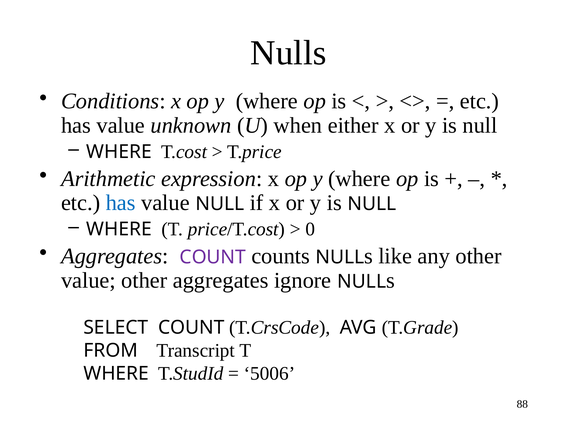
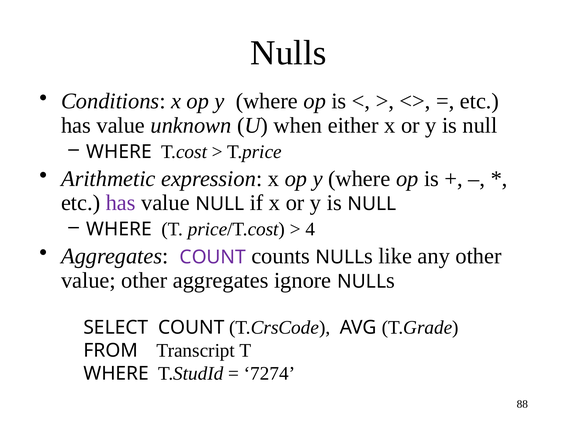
has at (121, 203) colour: blue -> purple
0: 0 -> 4
5006: 5006 -> 7274
